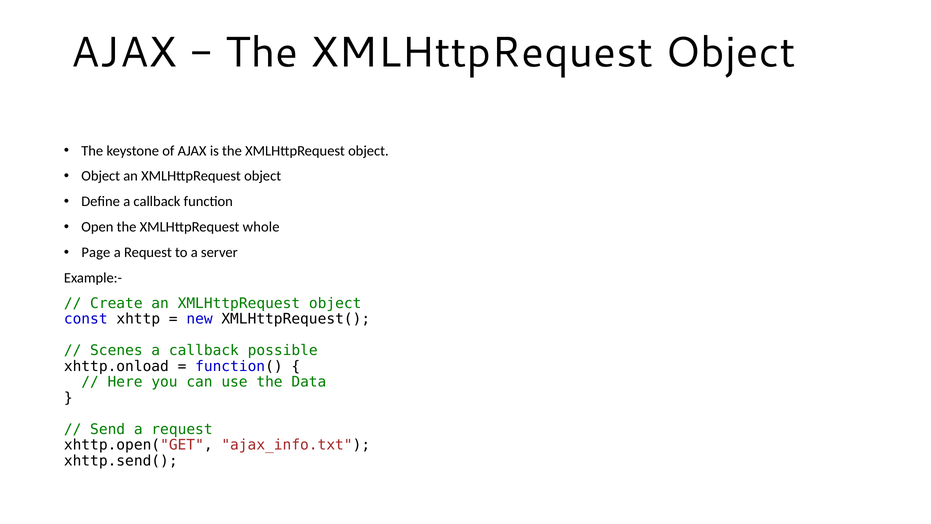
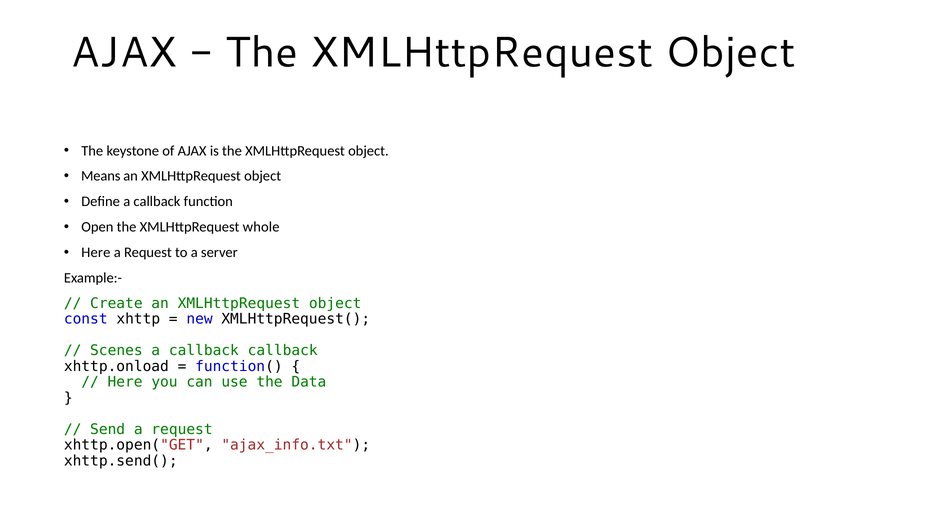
Object at (101, 176): Object -> Means
Page at (96, 252): Page -> Here
callback possible: possible -> callback
